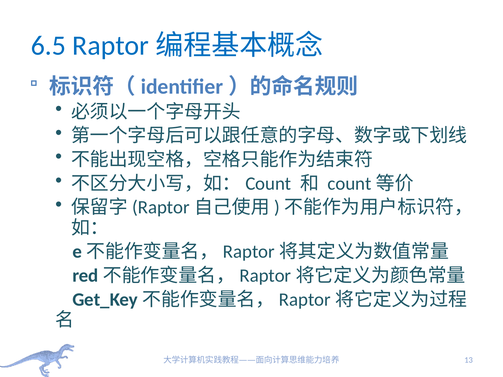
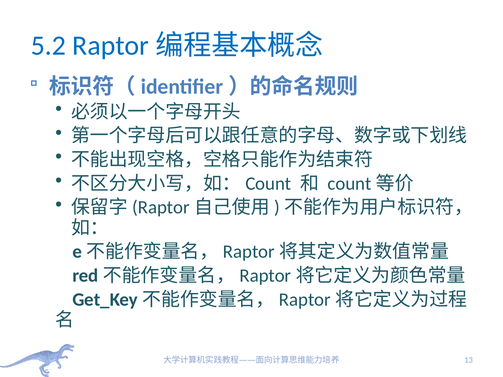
6.5: 6.5 -> 5.2
